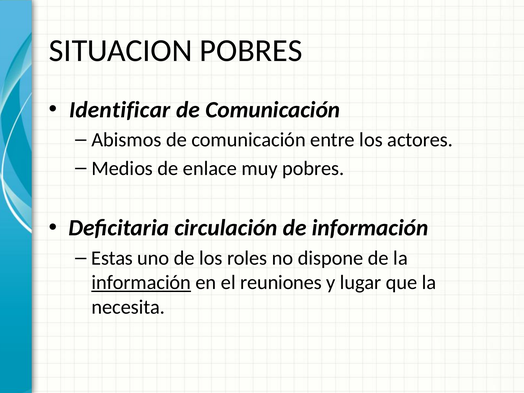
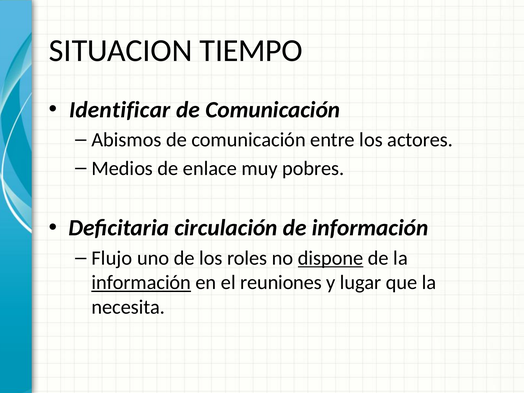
SITUACION POBRES: POBRES -> TIEMPO
Estas: Estas -> Flujo
dispone underline: none -> present
